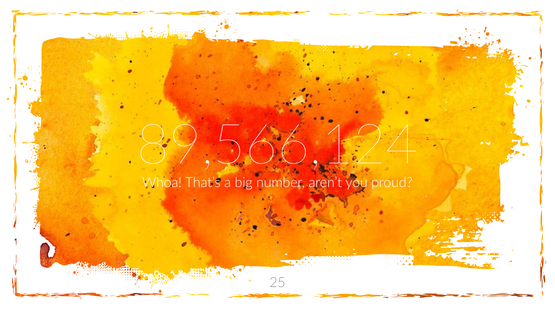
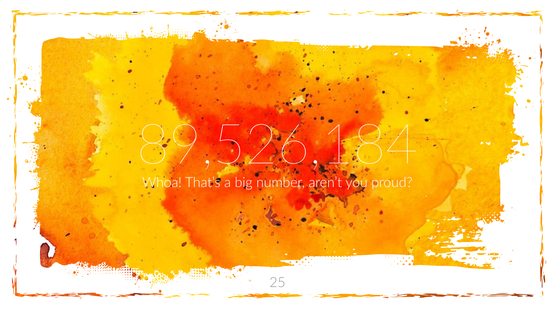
89,566,124: 89,566,124 -> 89,526,184
